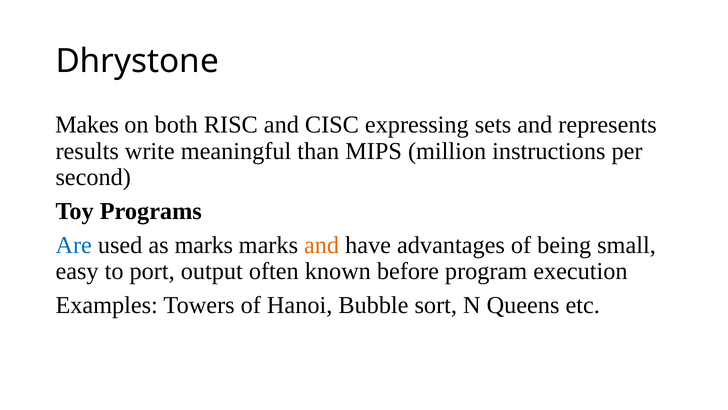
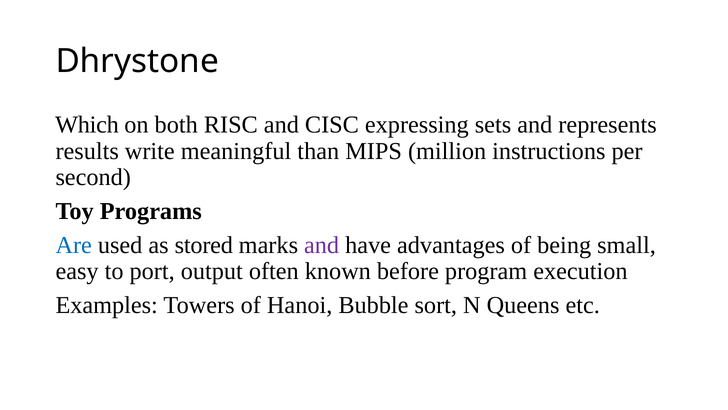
Makes: Makes -> Which
as marks: marks -> stored
and at (322, 245) colour: orange -> purple
